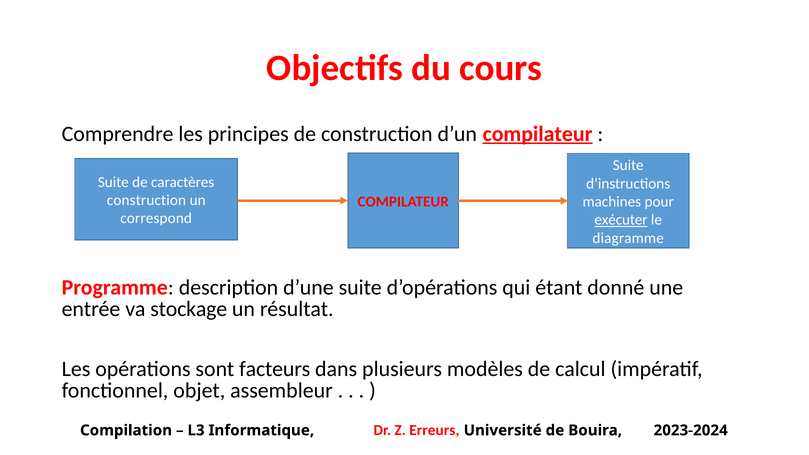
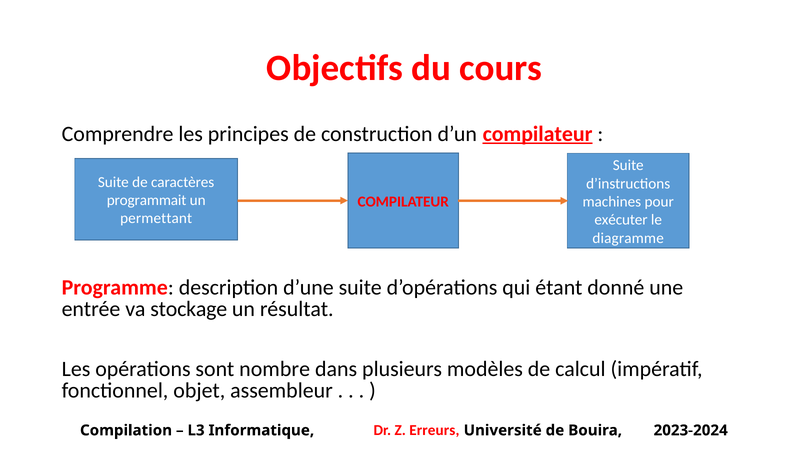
construction at (146, 200): construction -> programmait
correspond: correspond -> permettant
exécuter underline: present -> none
facteurs: facteurs -> nombre
